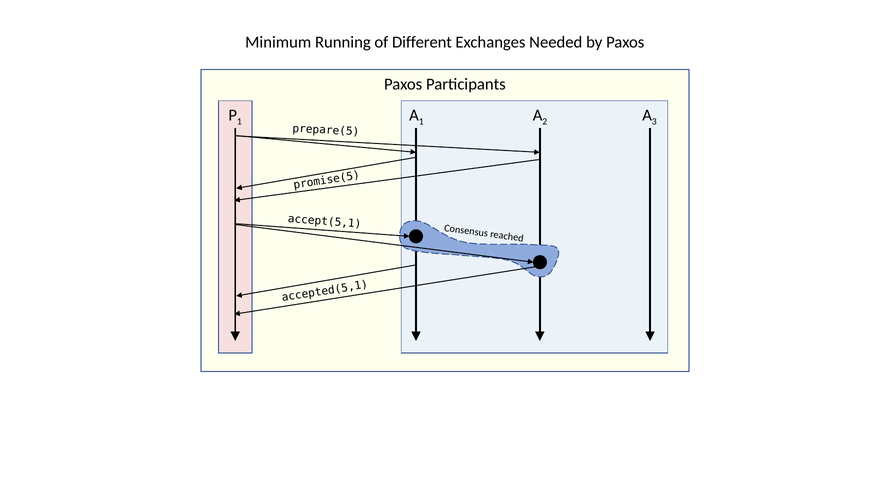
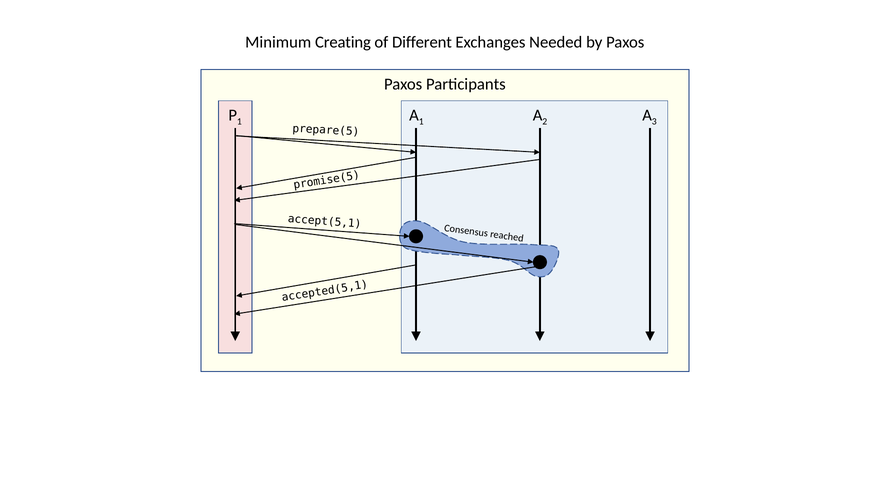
Running: Running -> Creating
